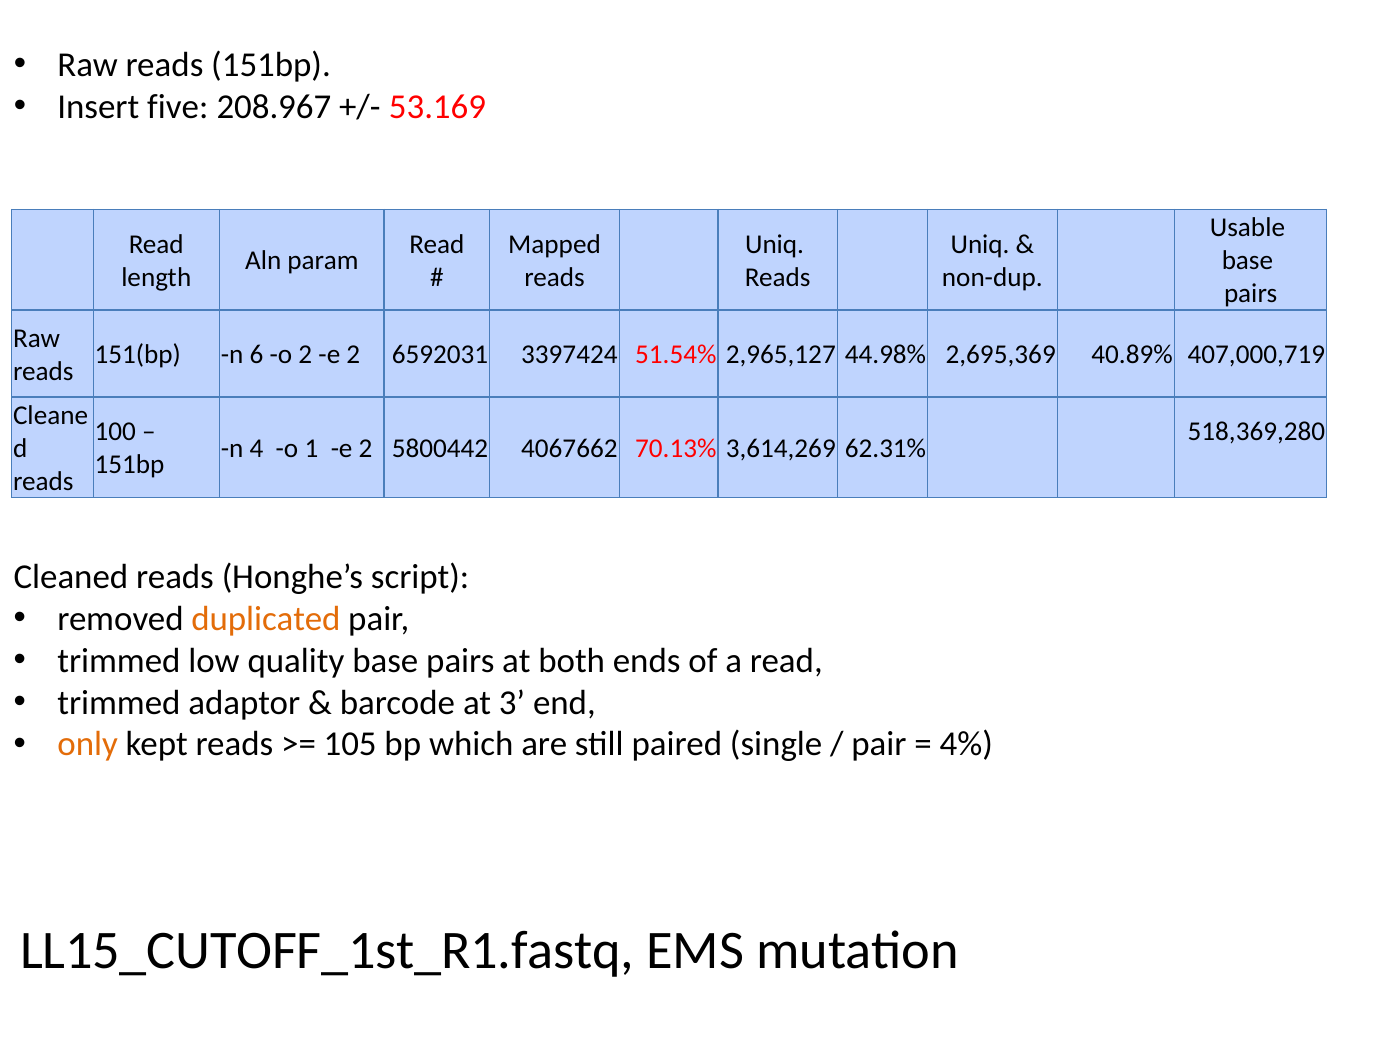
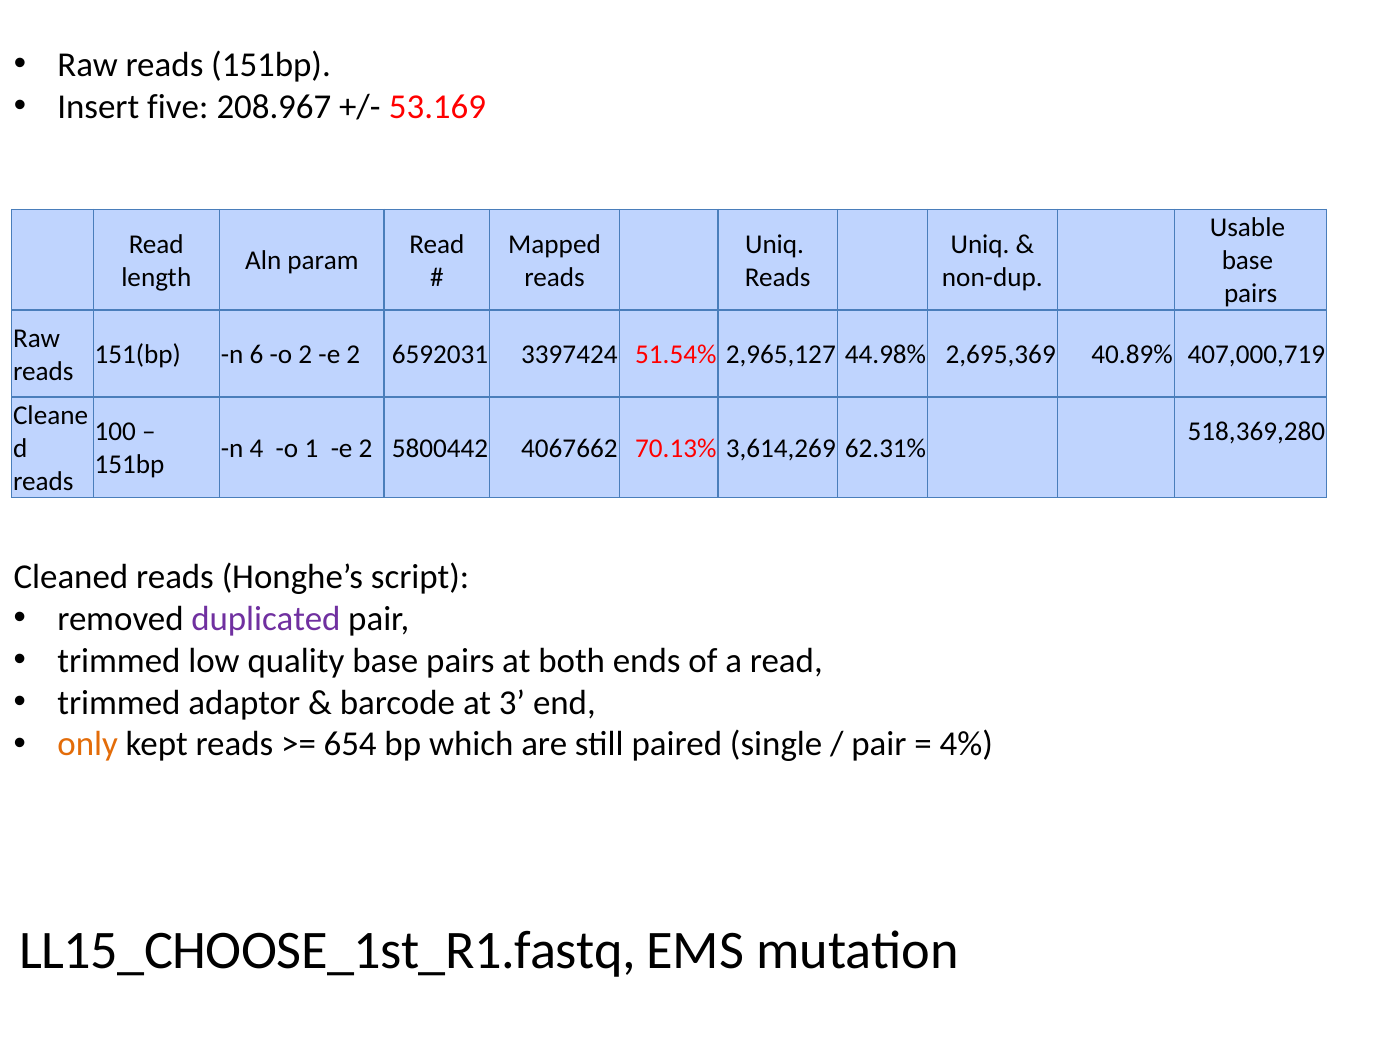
duplicated colour: orange -> purple
105: 105 -> 654
LL15_CUTOFF_1st_R1.fastq: LL15_CUTOFF_1st_R1.fastq -> LL15_CHOOSE_1st_R1.fastq
